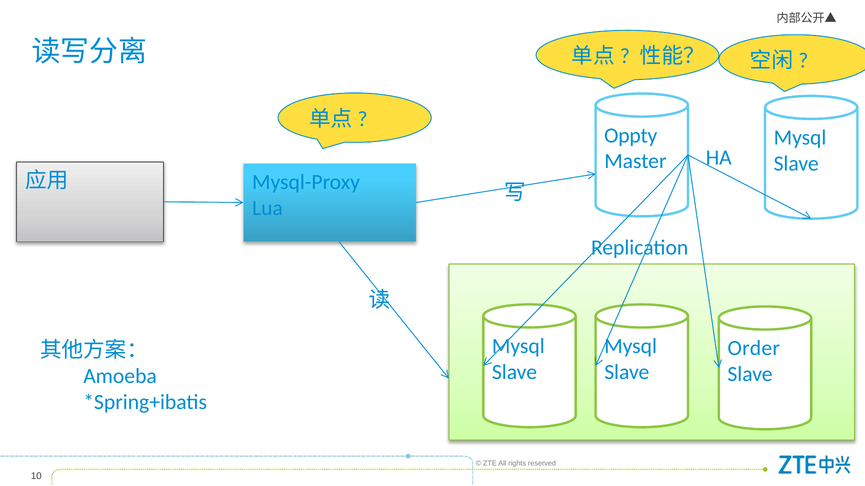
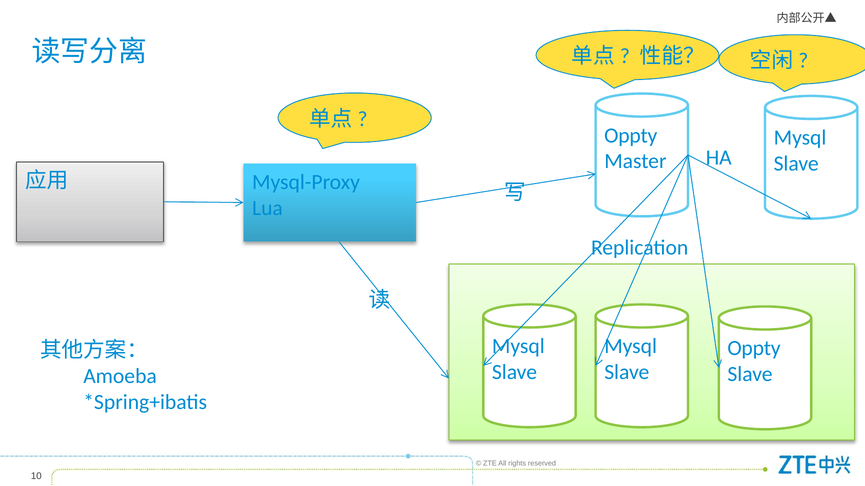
Order at (754, 349): Order -> Oppty
